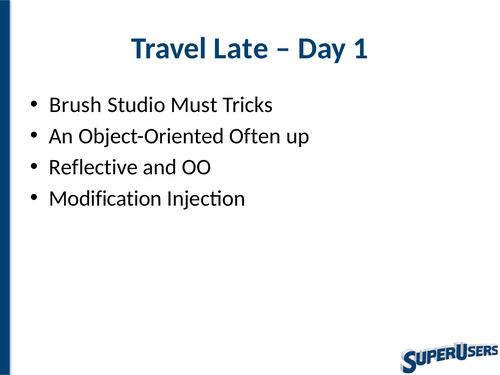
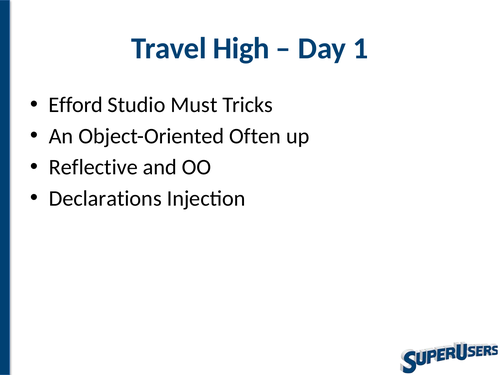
Late: Late -> High
Brush: Brush -> Efford
Modification: Modification -> Declarations
